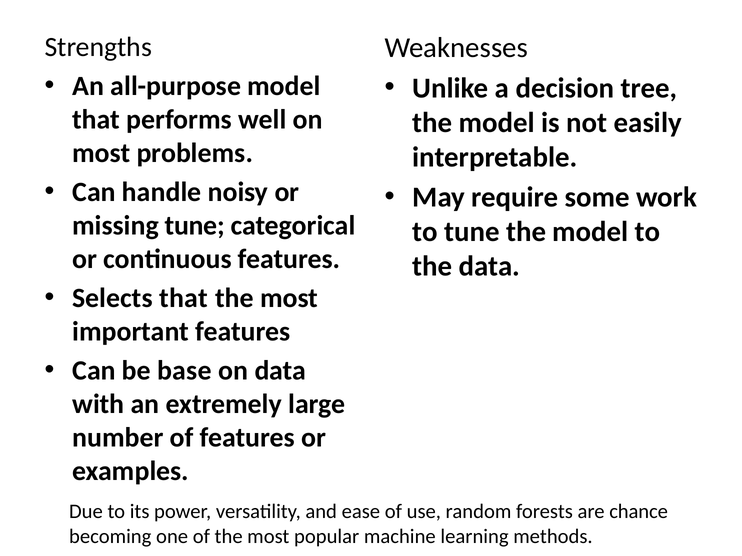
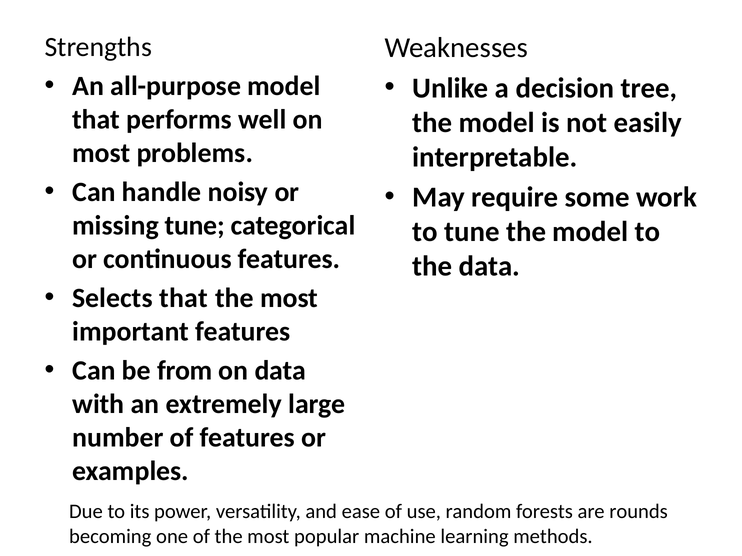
base: base -> from
chance: chance -> rounds
